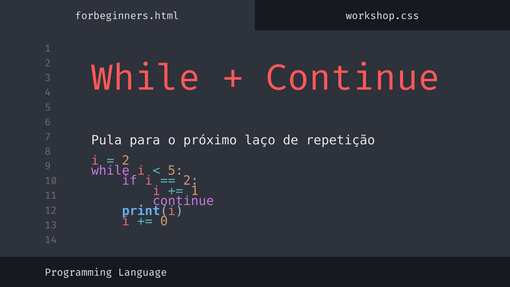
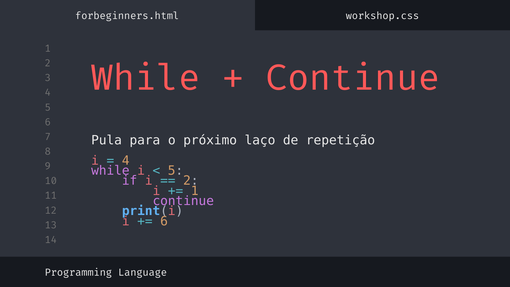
2 at (126, 160): 2 -> 4
0 at (164, 221): 0 -> 6
